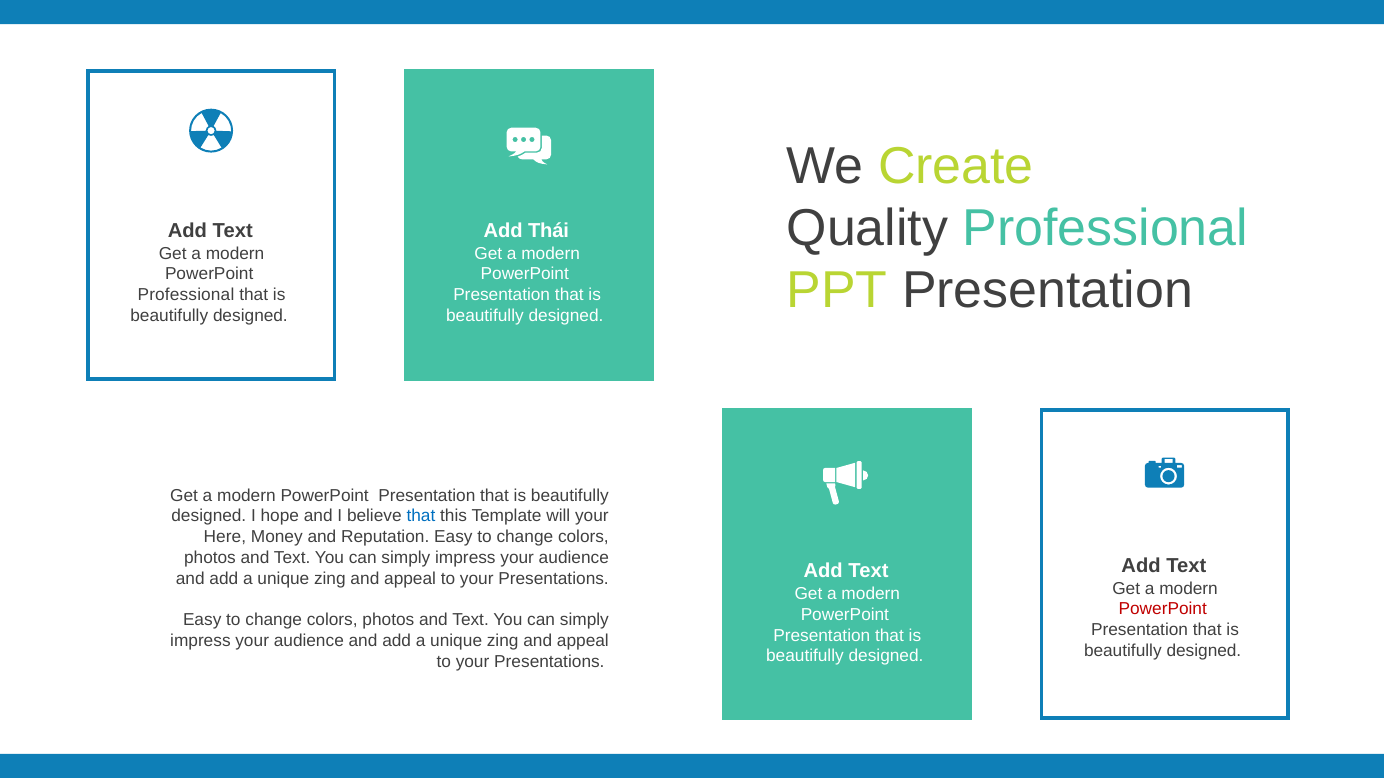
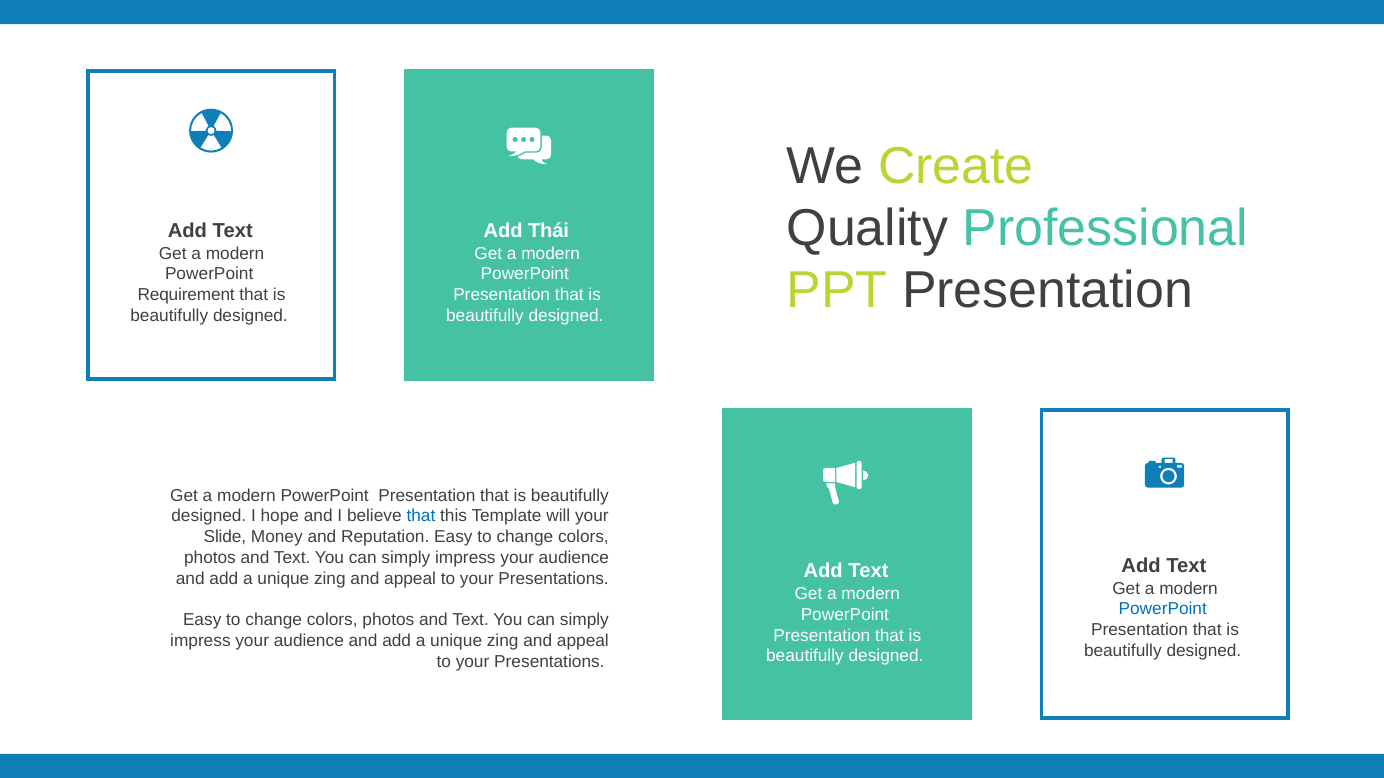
Professional at (186, 295): Professional -> Requirement
Here: Here -> Slide
PowerPoint at (1163, 610) colour: red -> blue
